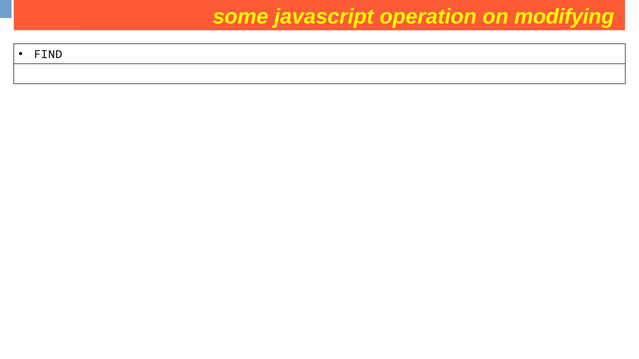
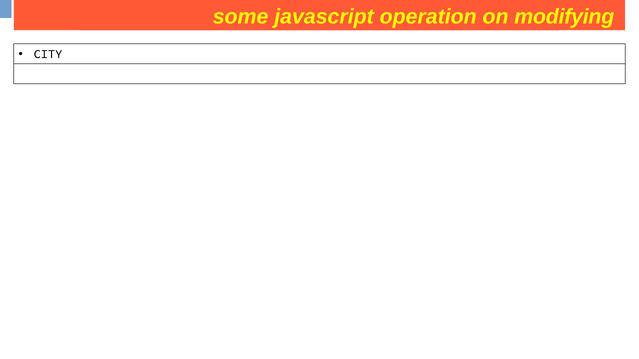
FIND: FIND -> CITY
